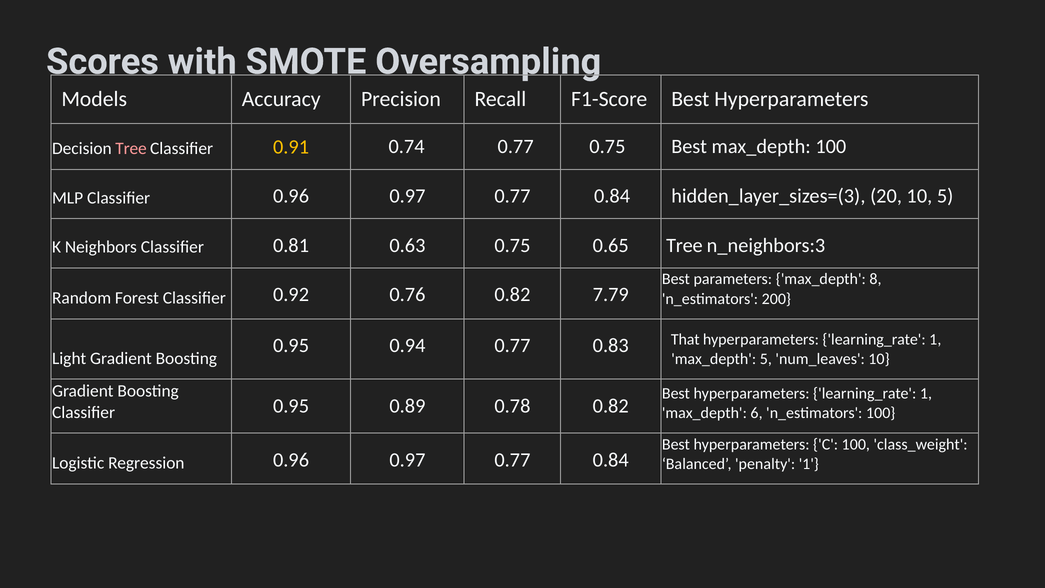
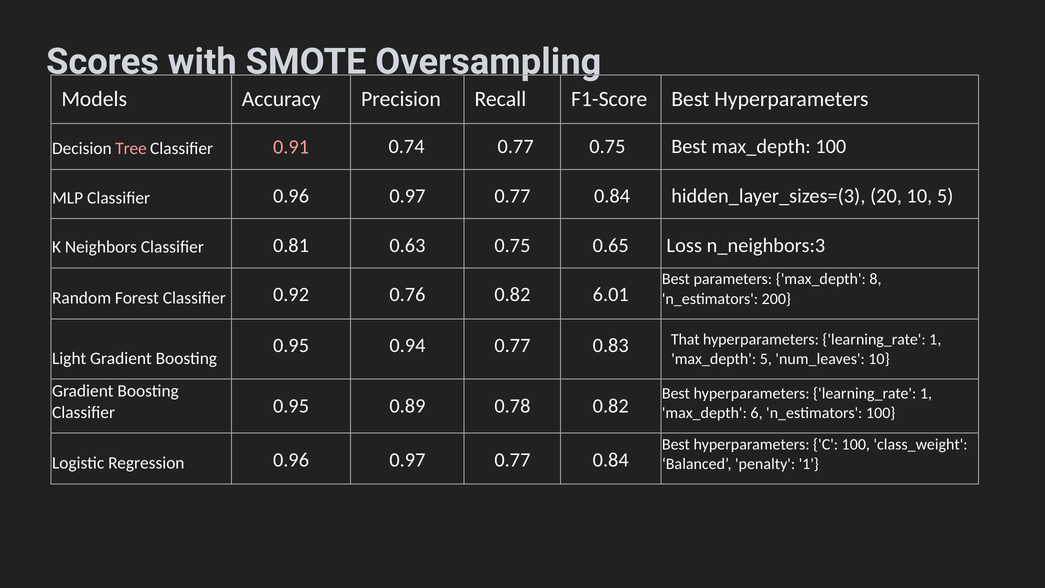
0.91 colour: yellow -> pink
0.65 Tree: Tree -> Loss
7.79: 7.79 -> 6.01
